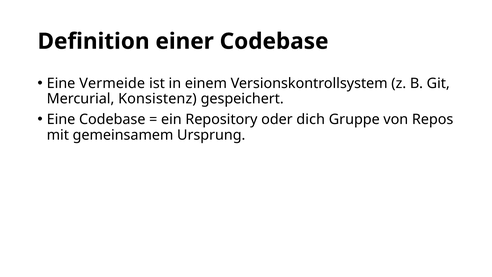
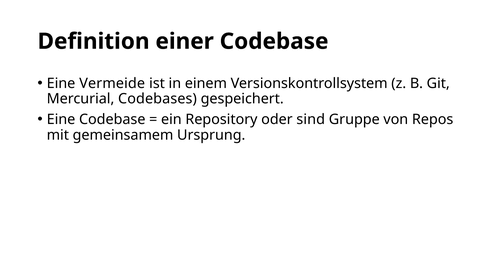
Konsistenz: Konsistenz -> Codebases
dich: dich -> sind
